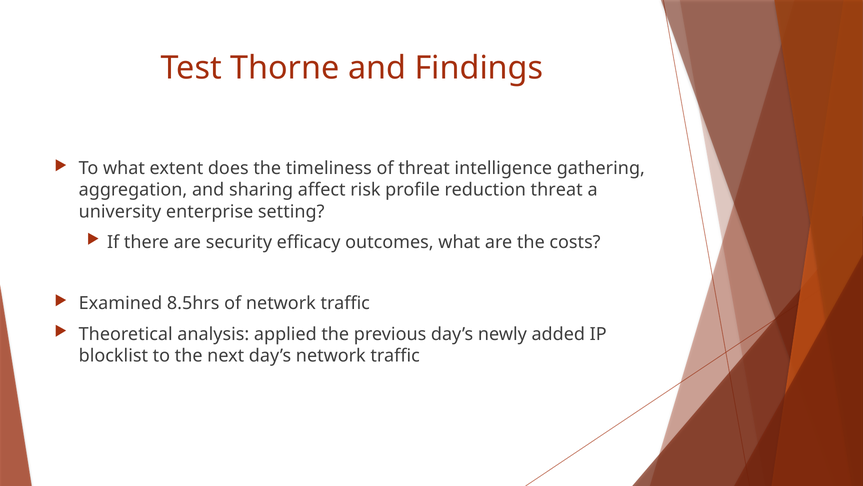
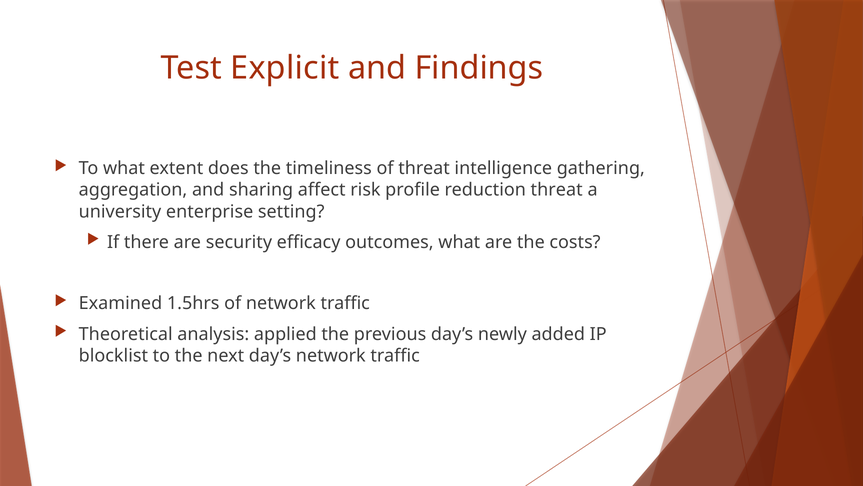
Thorne: Thorne -> Explicit
8.5hrs: 8.5hrs -> 1.5hrs
